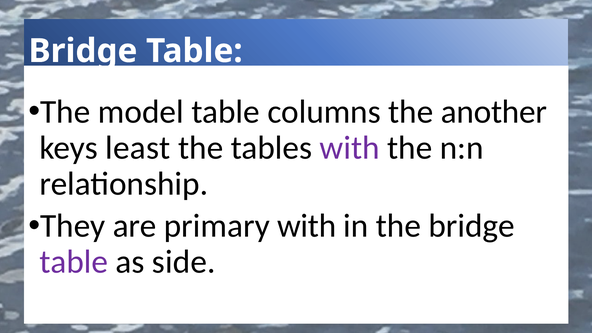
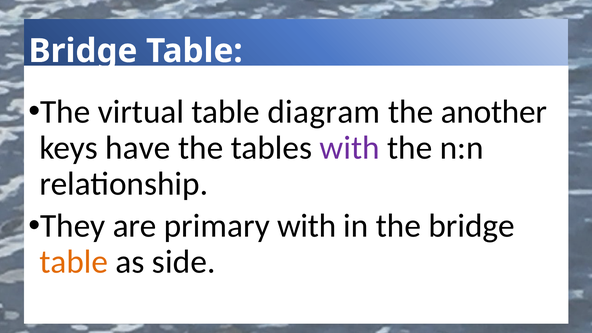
model: model -> virtual
columns: columns -> diagram
least: least -> have
table at (74, 262) colour: purple -> orange
